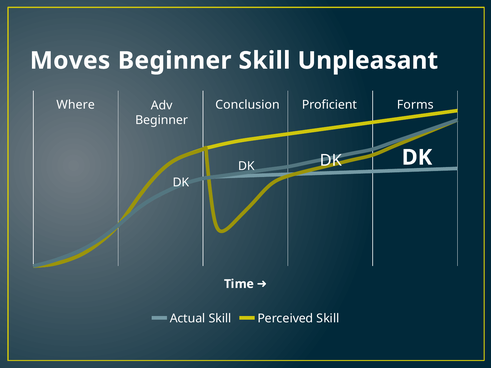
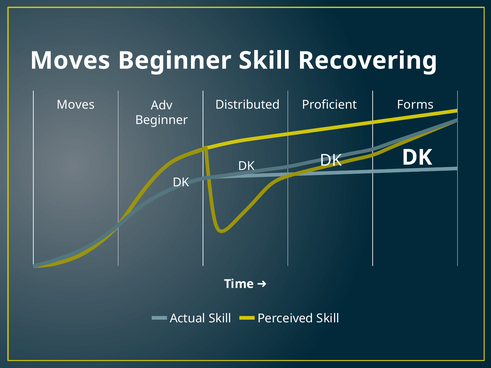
Unpleasant: Unpleasant -> Recovering
Where at (76, 105): Where -> Moves
Conclusion: Conclusion -> Distributed
